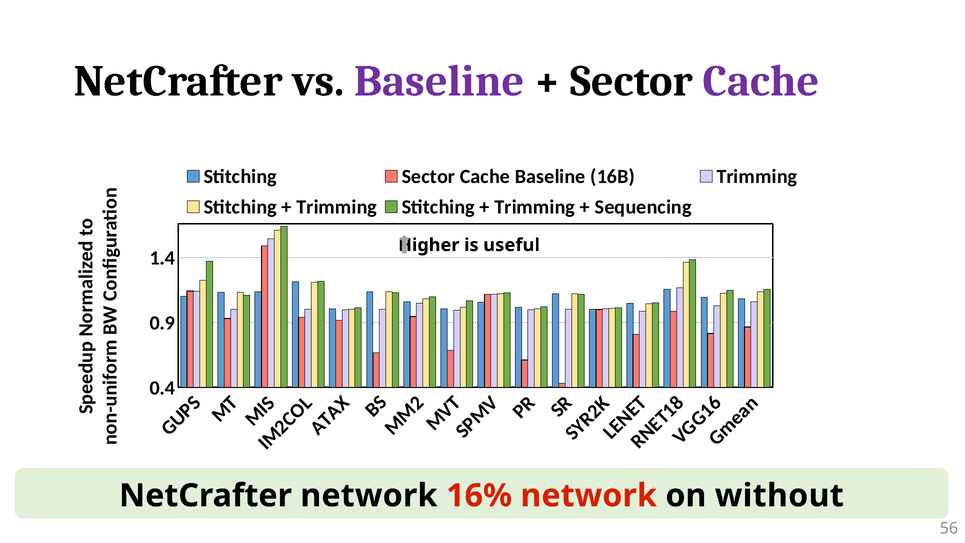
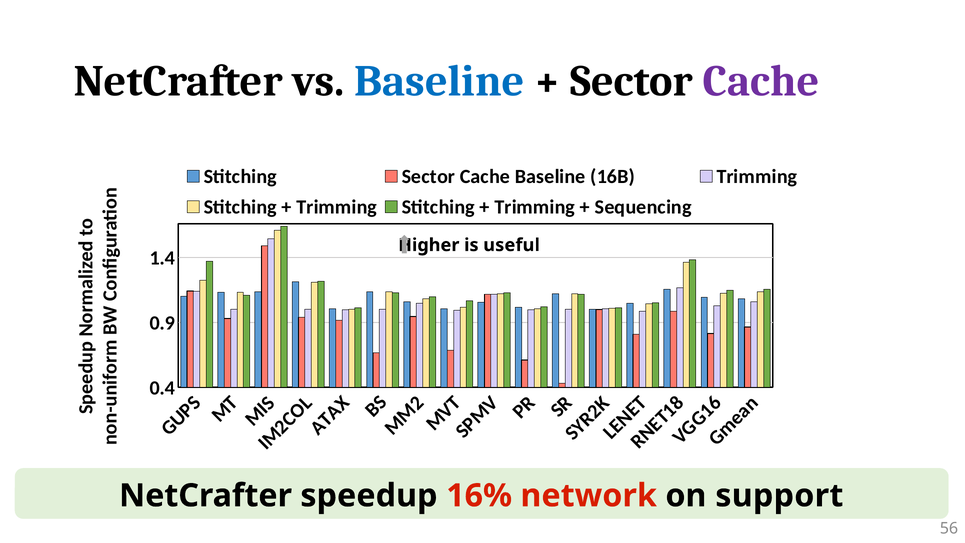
Baseline at (439, 81) colour: purple -> blue
NetCrafter network: network -> speedup
without: without -> support
